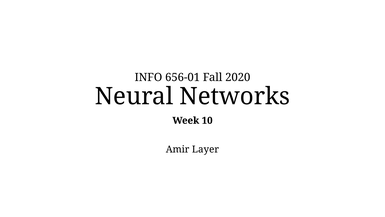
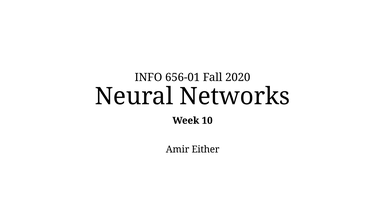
Layer: Layer -> Either
